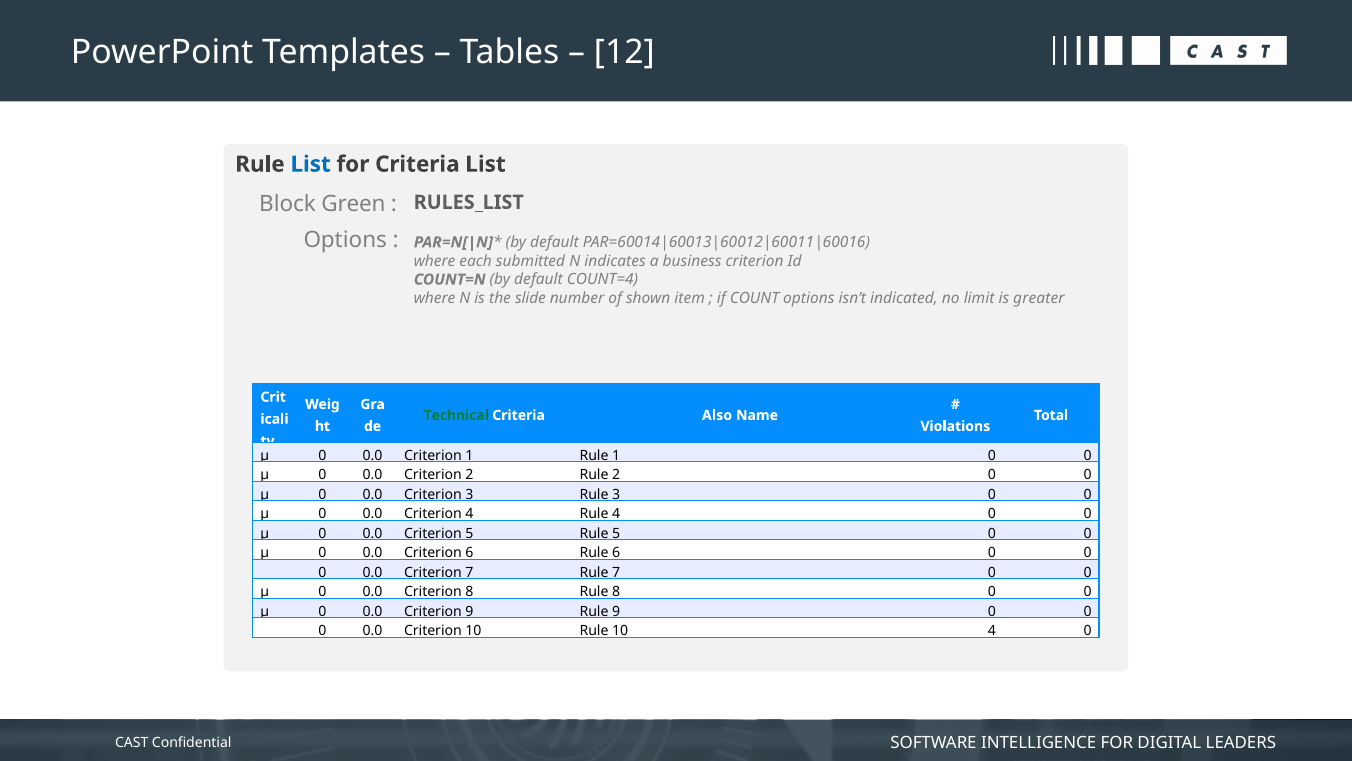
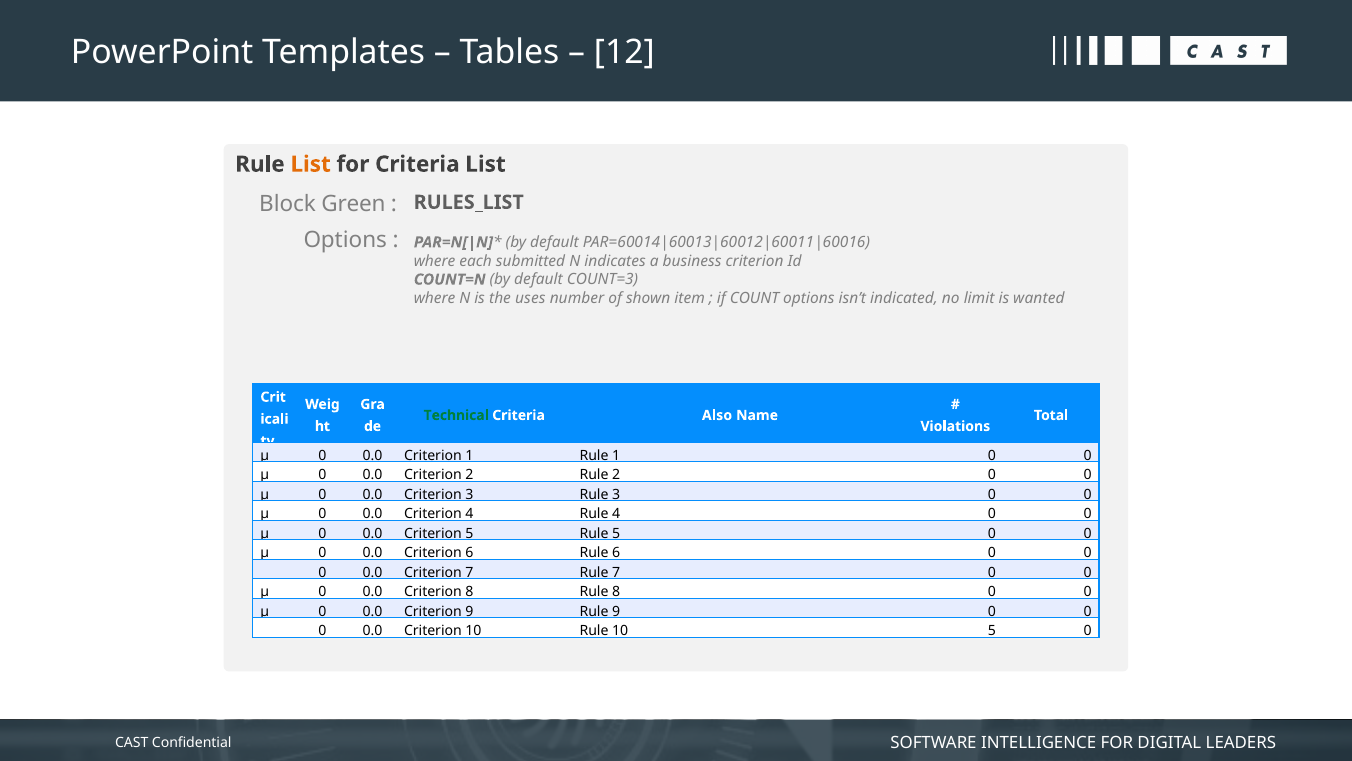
List at (311, 164) colour: blue -> orange
COUNT=4: COUNT=4 -> COUNT=3
slide: slide -> uses
greater: greater -> wanted
10 4: 4 -> 5
